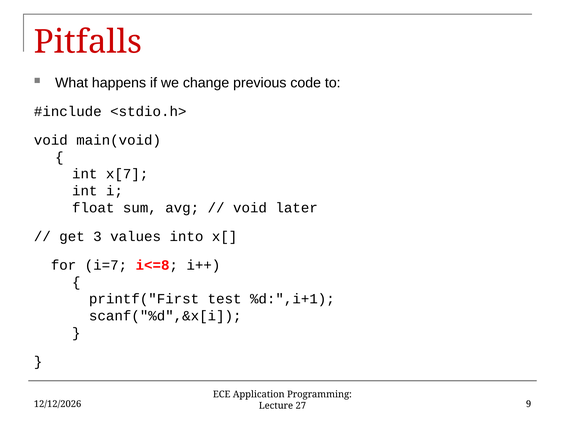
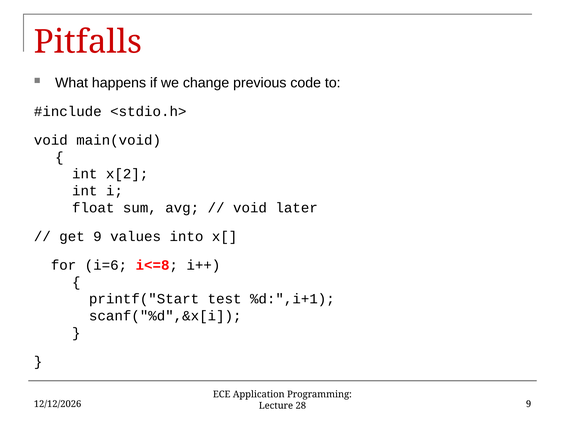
x[7: x[7 -> x[2
get 3: 3 -> 9
i=7: i=7 -> i=6
printf("First: printf("First -> printf("Start
27: 27 -> 28
